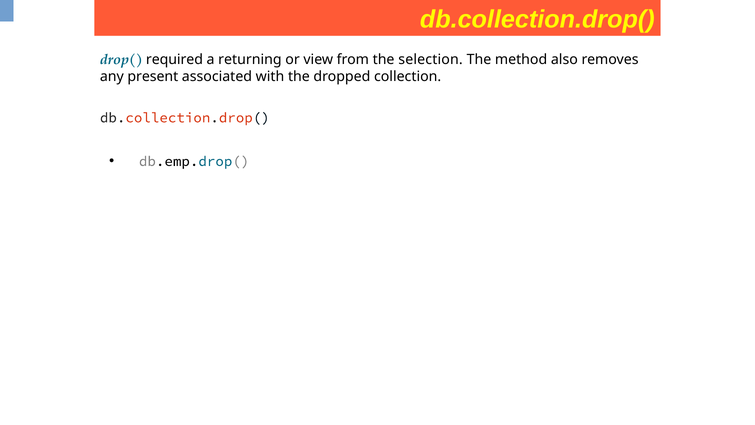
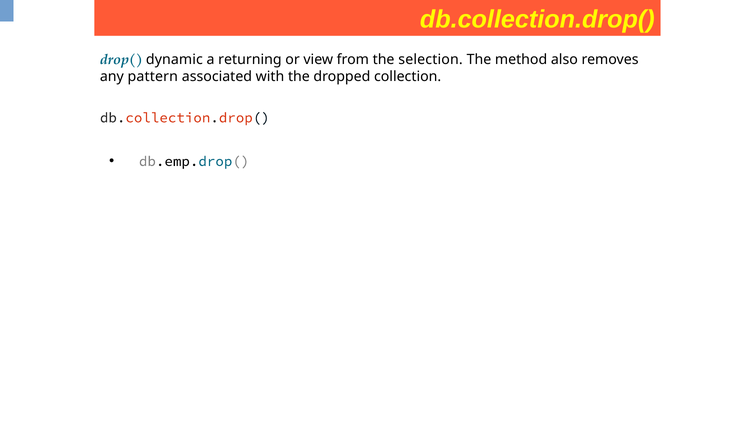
required: required -> dynamic
present: present -> pattern
